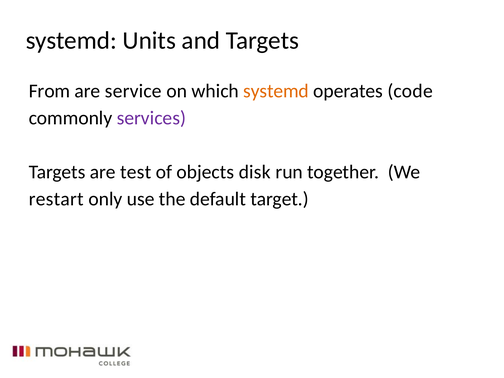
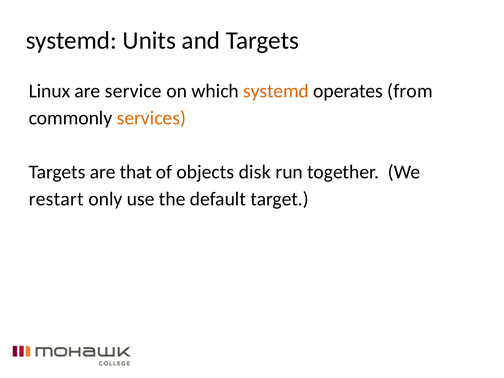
From: From -> Linux
code: code -> from
services colour: purple -> orange
test: test -> that
